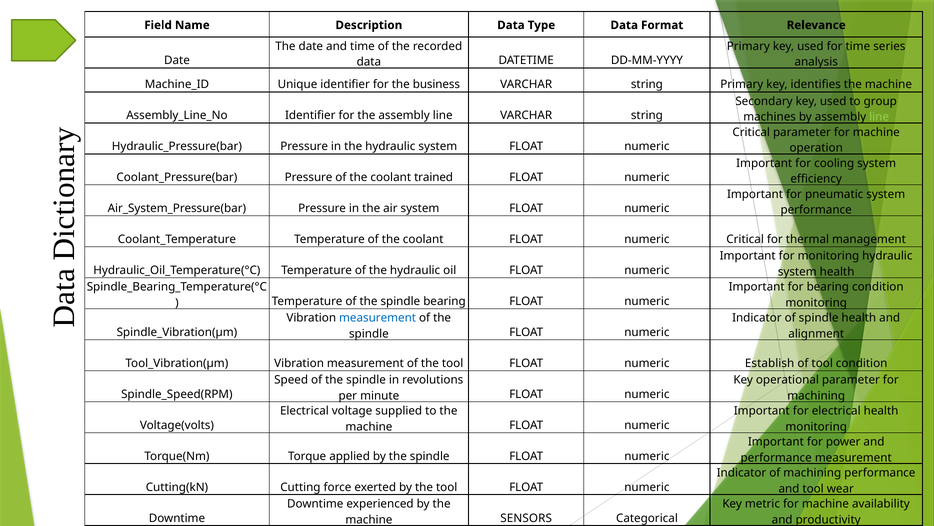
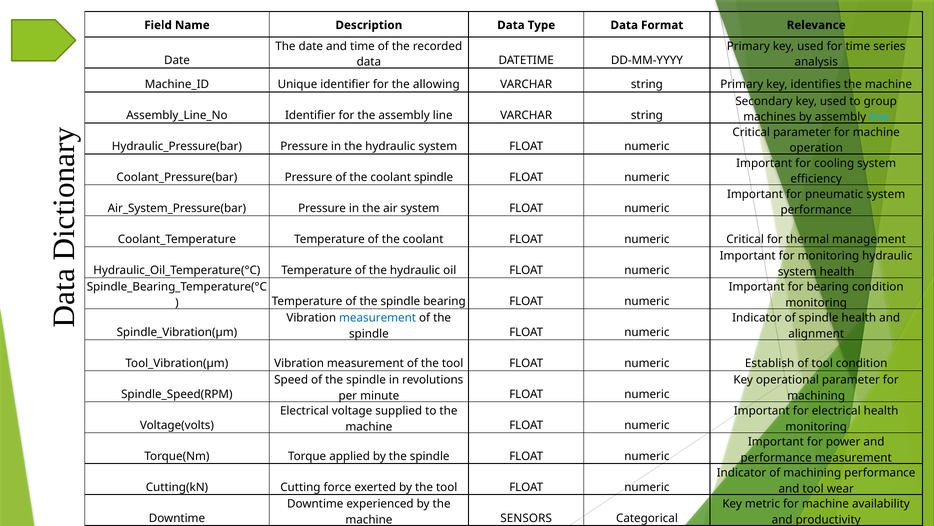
business: business -> allowing
line at (879, 117) colour: light green -> light blue
coolant trained: trained -> spindle
